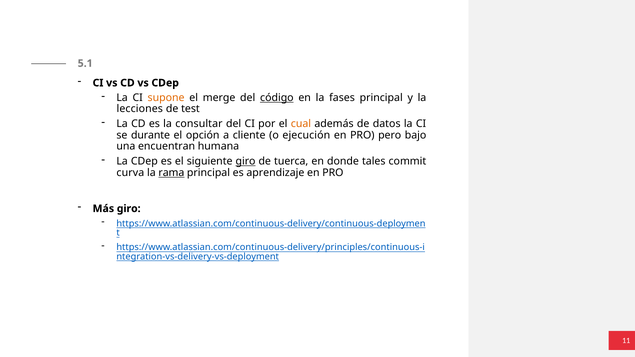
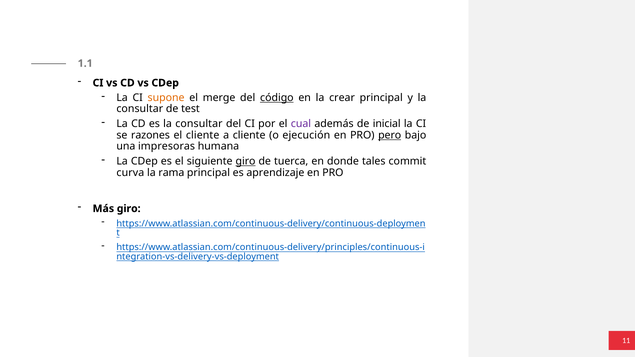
5.1: 5.1 -> 1.1
fases: fases -> crear
lecciones at (140, 109): lecciones -> consultar
cual colour: orange -> purple
datos: datos -> inicial
durante: durante -> razones
el opción: opción -> cliente
pero underline: none -> present
encuentran: encuentran -> impresoras
rama underline: present -> none
